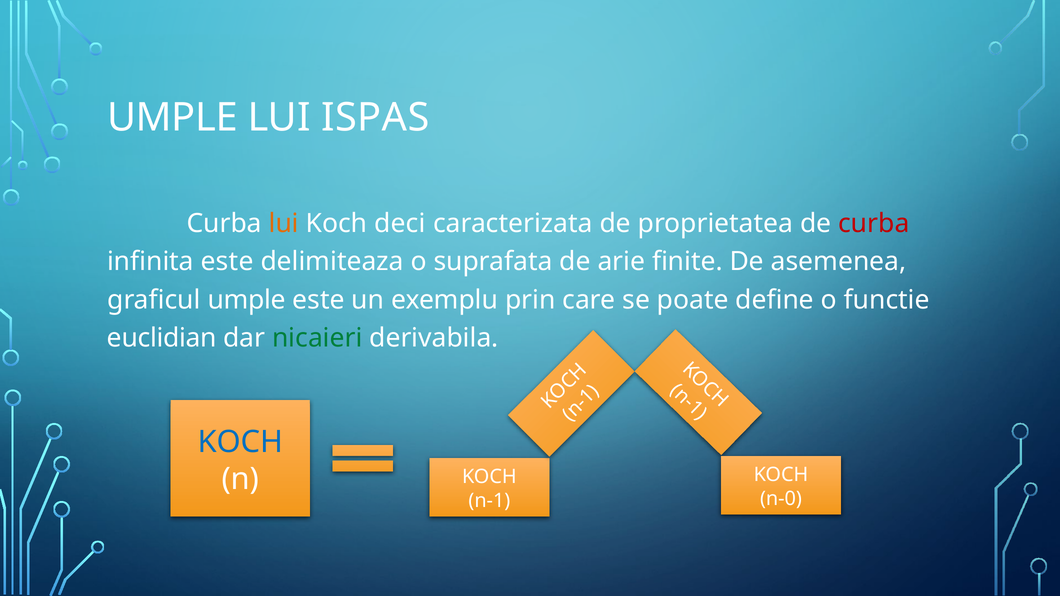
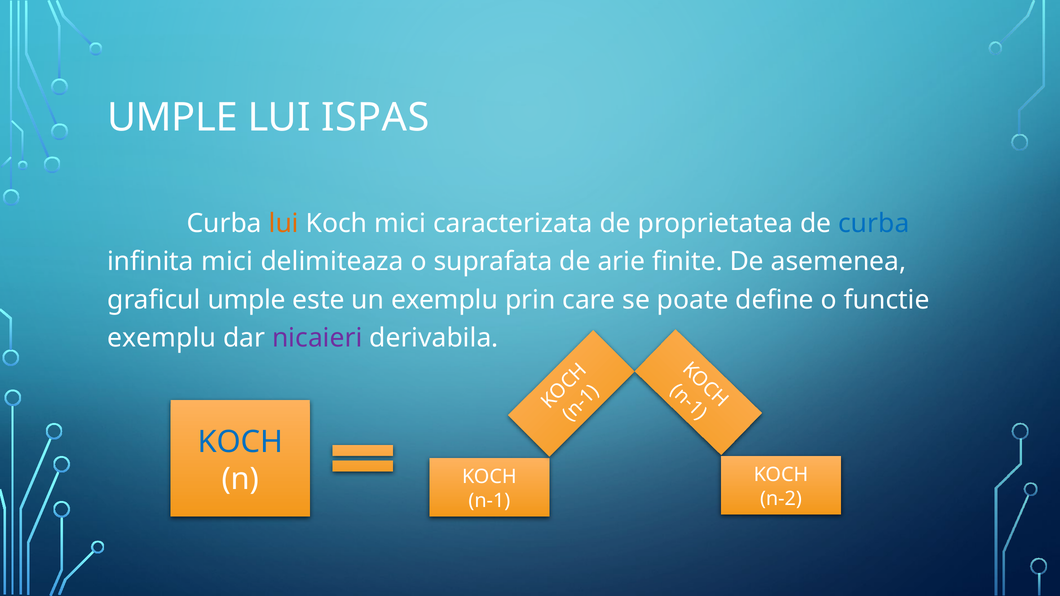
Koch deci: deci -> mici
curba at (874, 224) colour: red -> blue
infinita este: este -> mici
euclidian at (162, 338): euclidian -> exemplu
nicaieri colour: green -> purple
n-0: n-0 -> n-2
